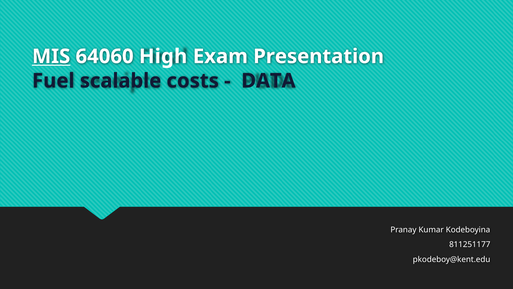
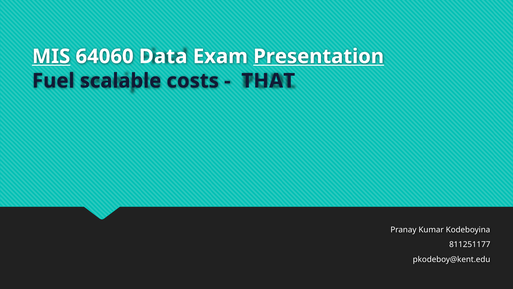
High: High -> Data
Presentation underline: none -> present
DATA: DATA -> THAT
